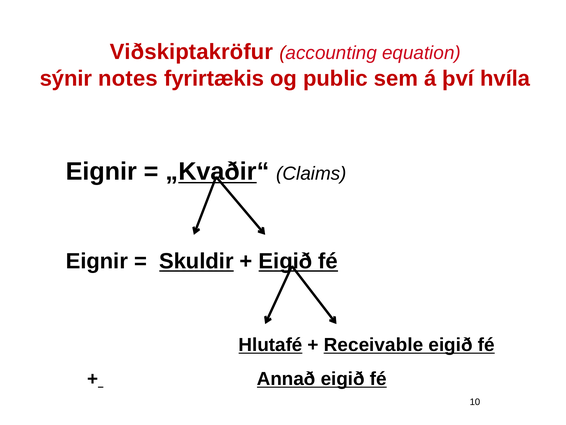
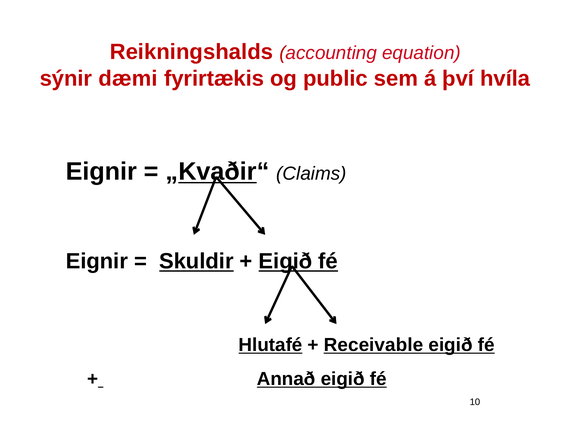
Viðskiptakröfur: Viðskiptakröfur -> Reikningshalds
notes: notes -> dæmi
